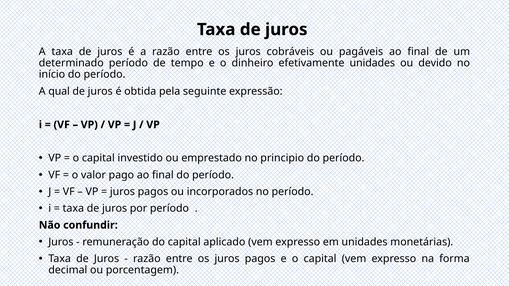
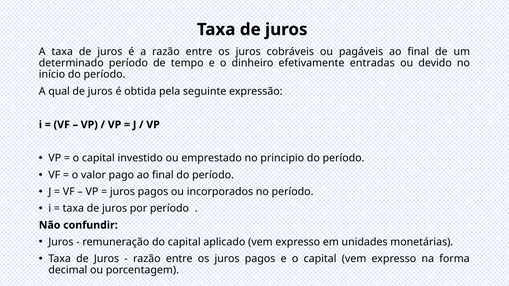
efetivamente unidades: unidades -> entradas
